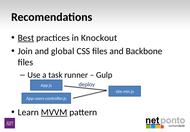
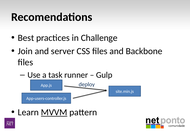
Best underline: present -> none
Knockout: Knockout -> Challenge
global: global -> server
